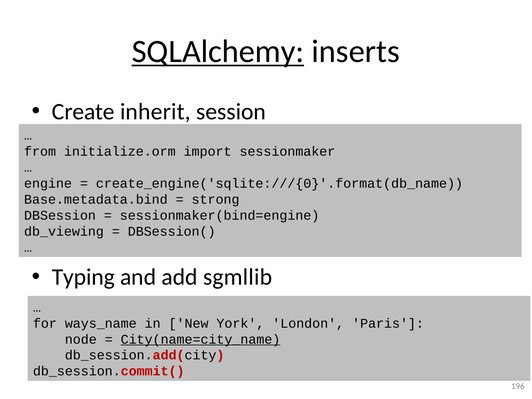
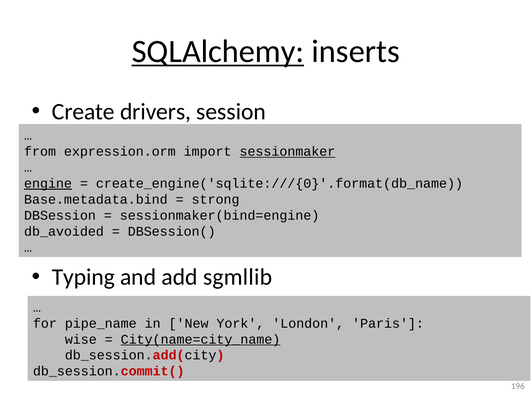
inherit: inherit -> drivers
initialize.orm: initialize.orm -> expression.orm
sessionmaker underline: none -> present
engine underline: none -> present
db_viewing: db_viewing -> db_avoided
ways_name: ways_name -> pipe_name
node: node -> wise
